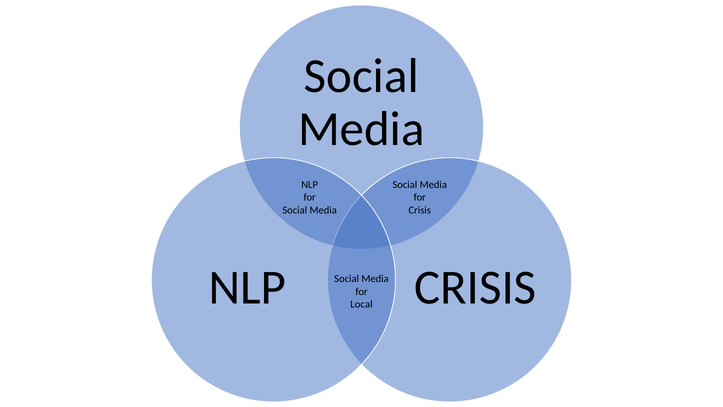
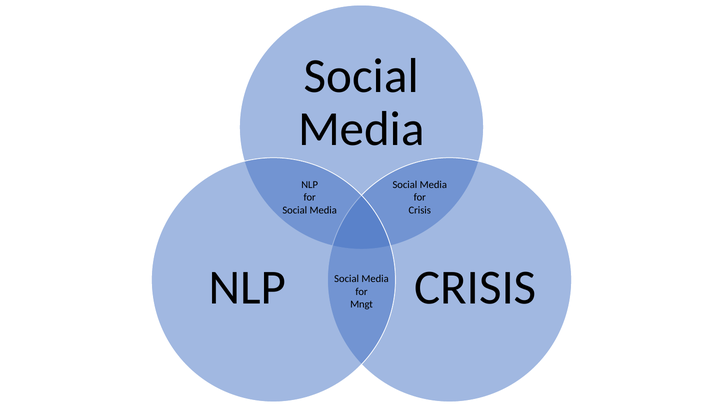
Local: Local -> Mngt
